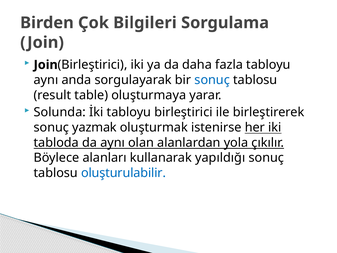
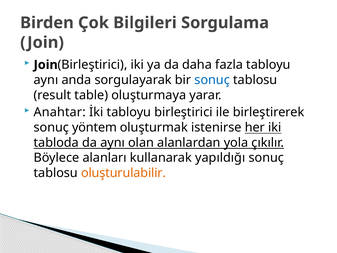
Solunda: Solunda -> Anahtar
yazmak: yazmak -> yöntem
oluşturulabilir colour: blue -> orange
